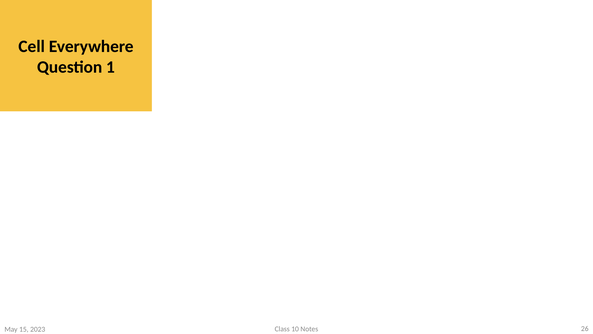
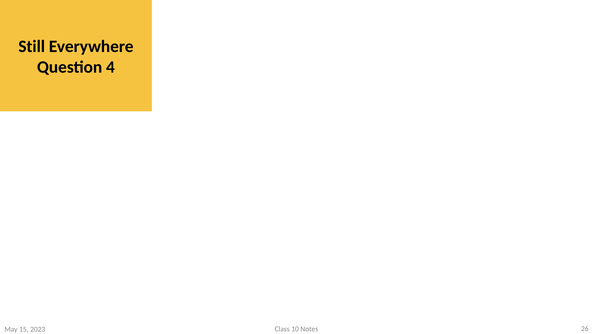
Cell: Cell -> Still
1: 1 -> 4
